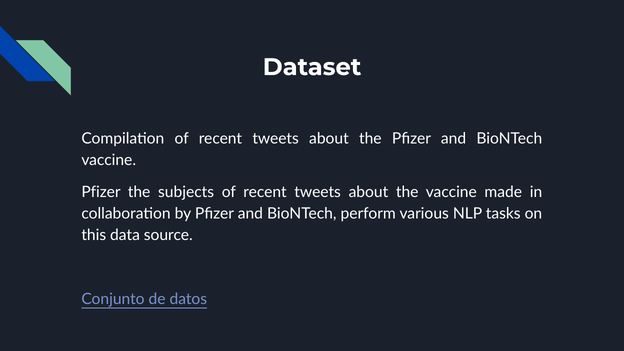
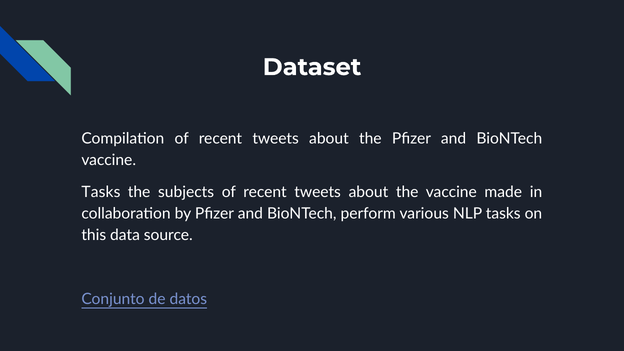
Pfizer at (101, 192): Pfizer -> Tasks
